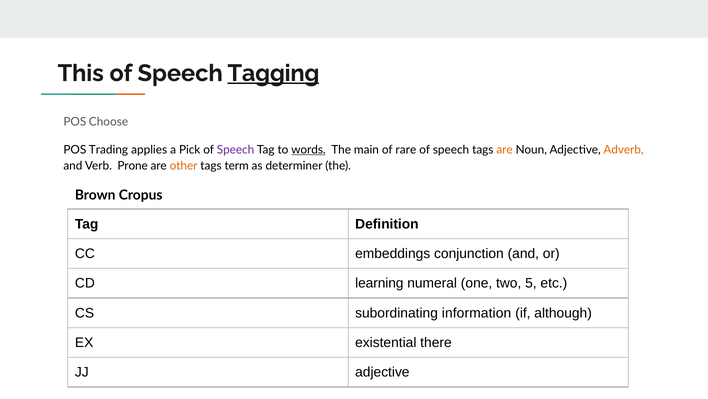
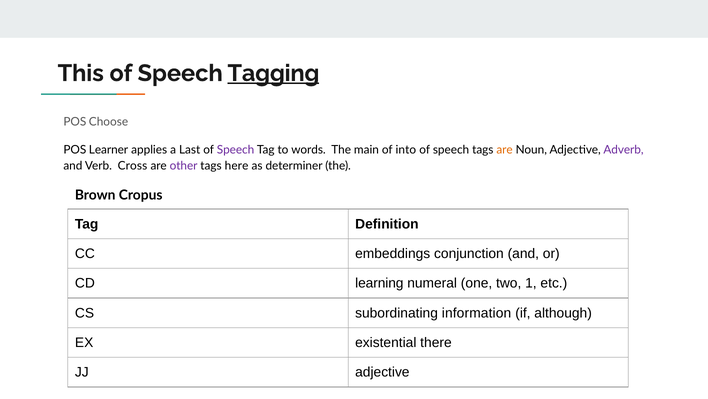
Trading: Trading -> Learner
Pick: Pick -> Last
words underline: present -> none
rare: rare -> into
Adverb colour: orange -> purple
Prone: Prone -> Cross
other colour: orange -> purple
term: term -> here
5: 5 -> 1
